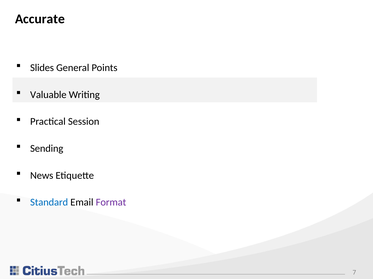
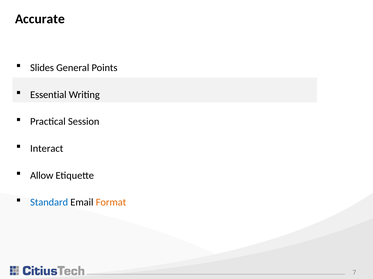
Valuable: Valuable -> Essential
Sending: Sending -> Interact
News: News -> Allow
Format colour: purple -> orange
